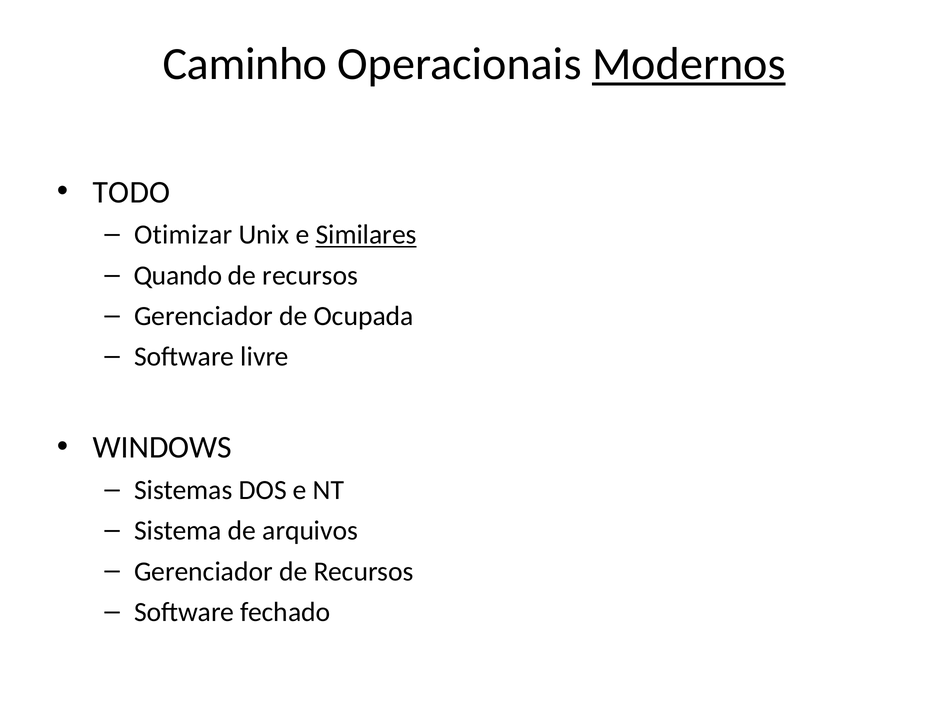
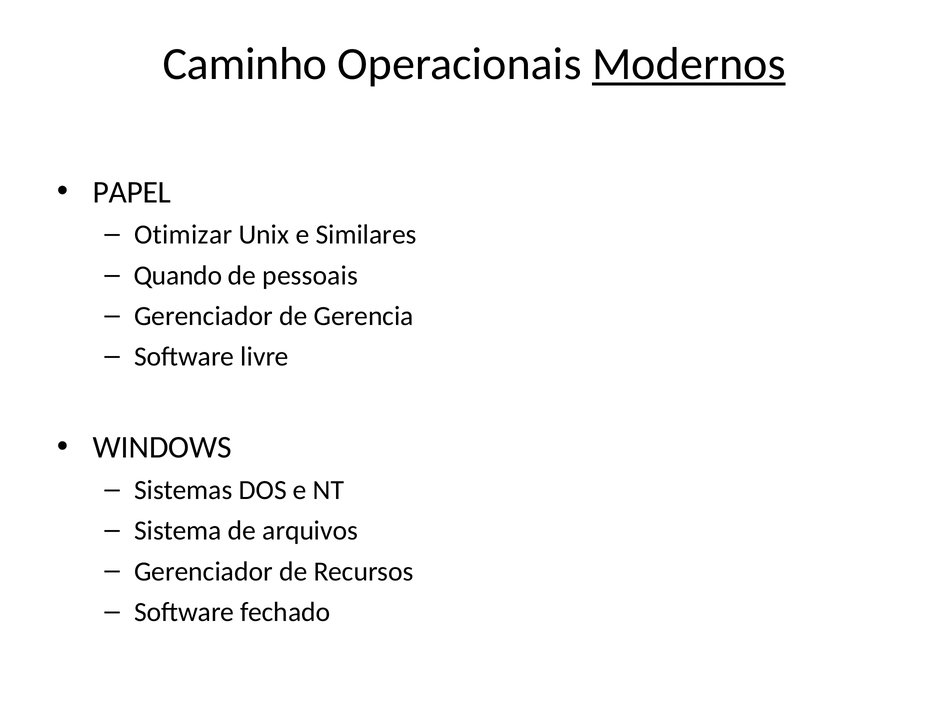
TODO: TODO -> PAPEL
Similares underline: present -> none
recursos at (310, 275): recursos -> pessoais
Ocupada: Ocupada -> Gerencia
